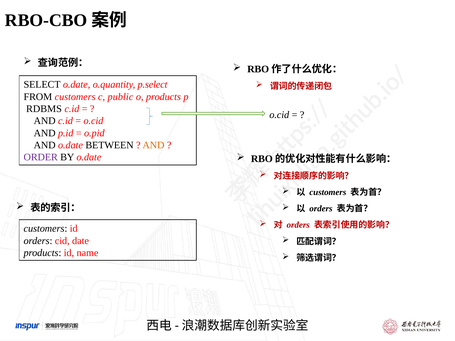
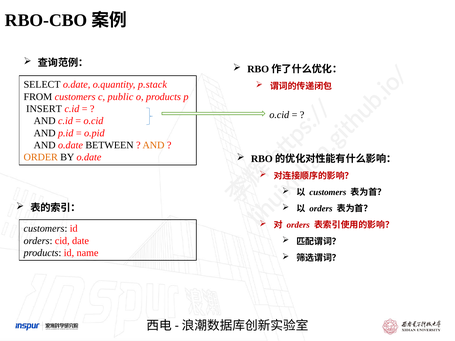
p.select: p.select -> p.stack
RDBMS: RDBMS -> INSERT
ORDER colour: purple -> orange
